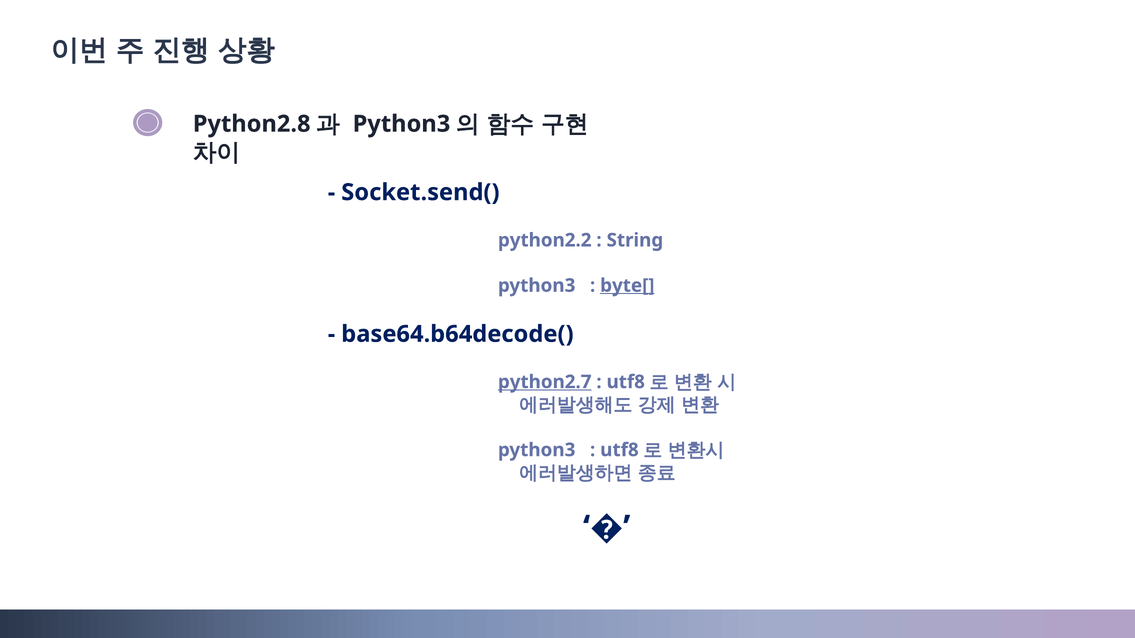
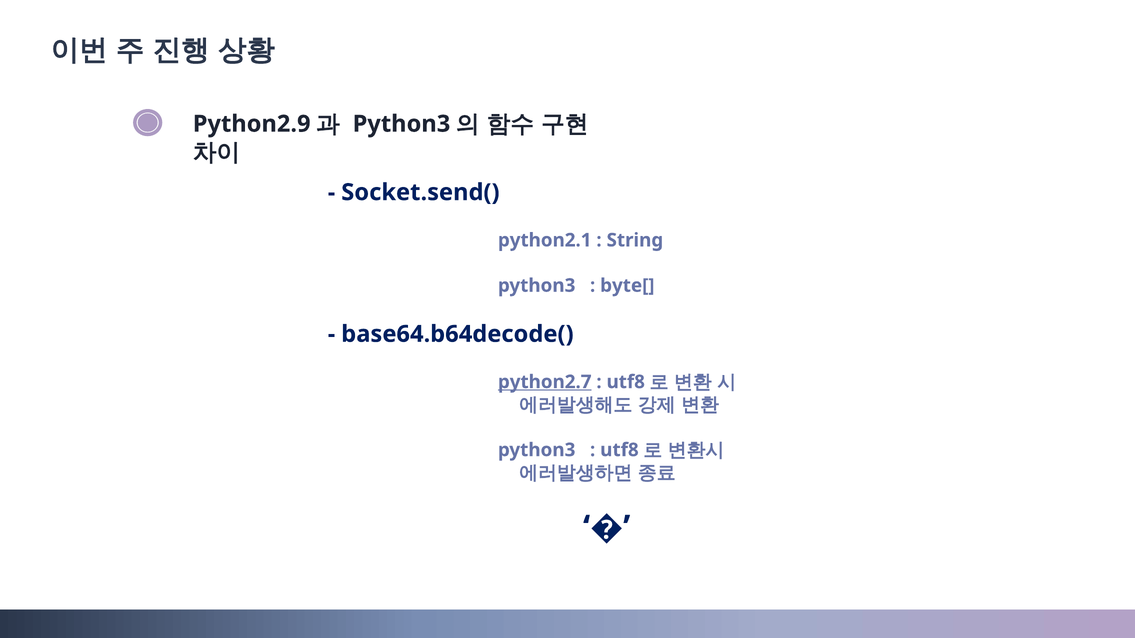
Python2.8: Python2.8 -> Python2.9
python2.2: python2.2 -> python2.1
byte[ underline: present -> none
